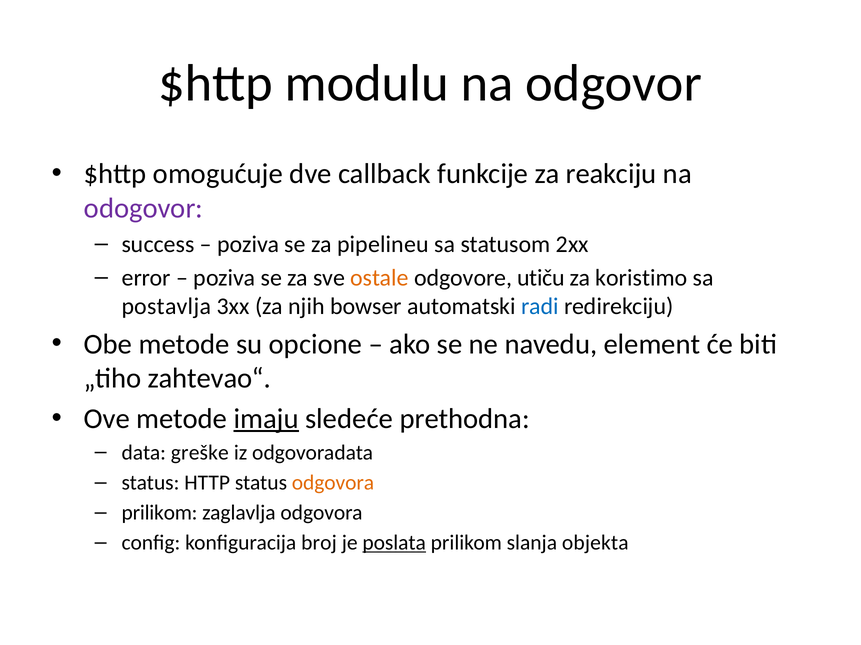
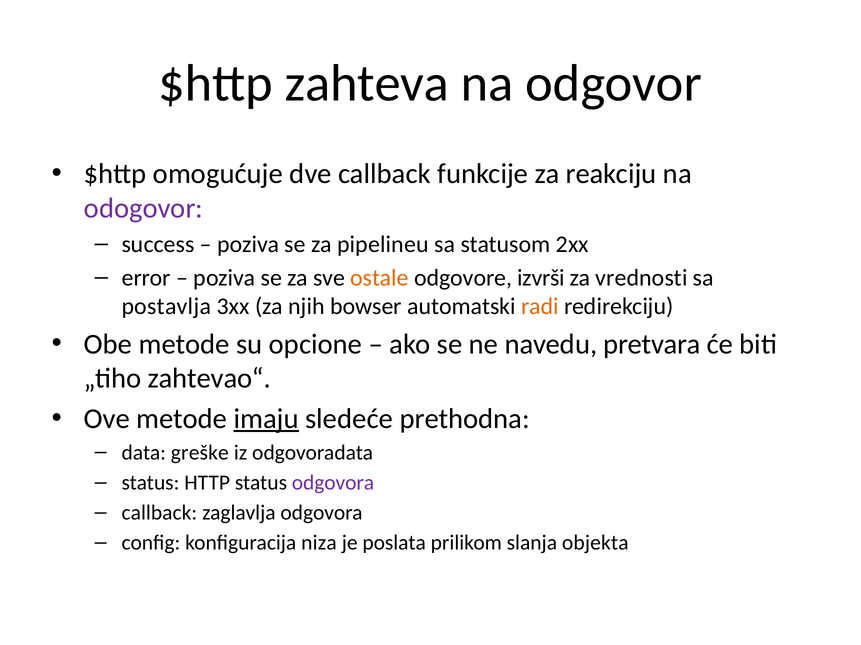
modulu: modulu -> zahteva
utiču: utiču -> izvrši
koristimo: koristimo -> vrednosti
radi colour: blue -> orange
element: element -> pretvara
odgovora at (333, 483) colour: orange -> purple
prilikom at (160, 513): prilikom -> callback
broj: broj -> niza
poslata underline: present -> none
